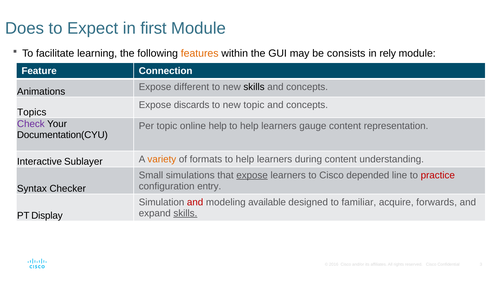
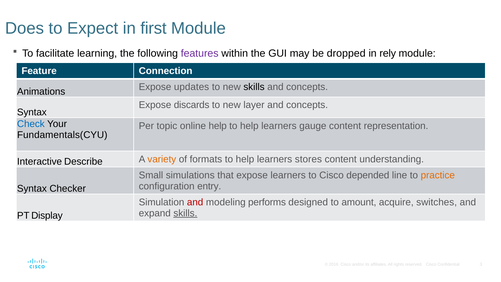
features colour: orange -> purple
consists: consists -> dropped
different: different -> updates
new topic: topic -> layer
Topics at (32, 112): Topics -> Syntax
Check colour: purple -> blue
Documentation(CYU: Documentation(CYU -> Fundamentals(CYU
Sublayer: Sublayer -> Describe
during: during -> stores
expose at (252, 175) underline: present -> none
practice colour: red -> orange
available: available -> performs
familiar: familiar -> amount
forwards: forwards -> switches
